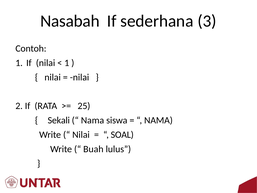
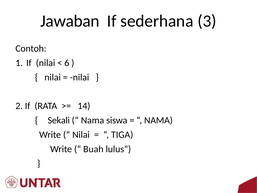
Nasabah: Nasabah -> Jawaban
1 at (67, 63): 1 -> 6
25: 25 -> 14
SOAL: SOAL -> TIGA
